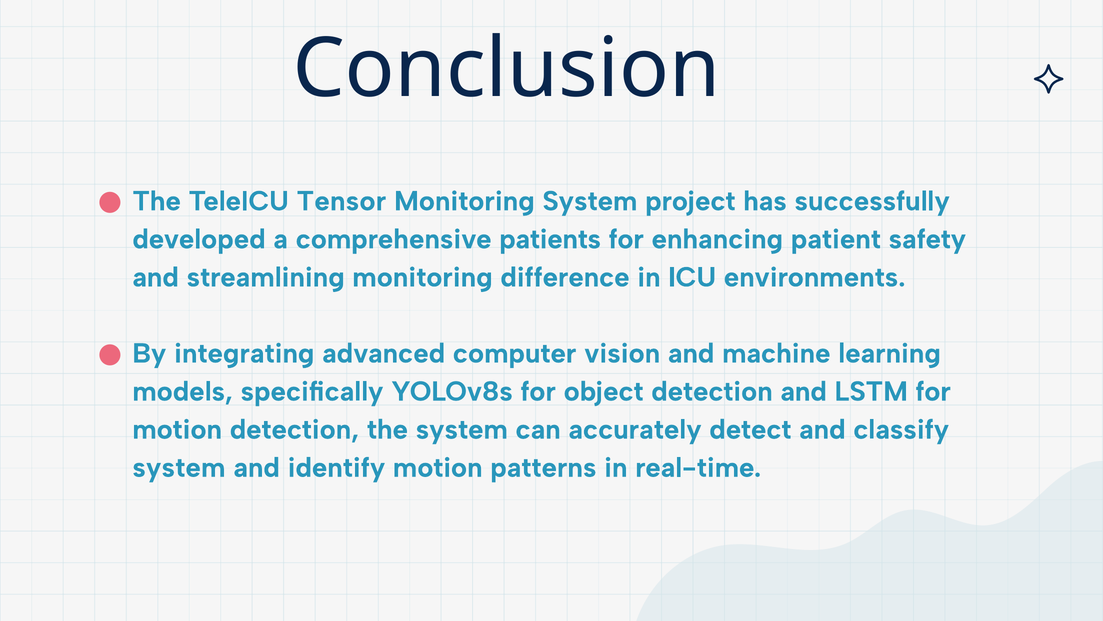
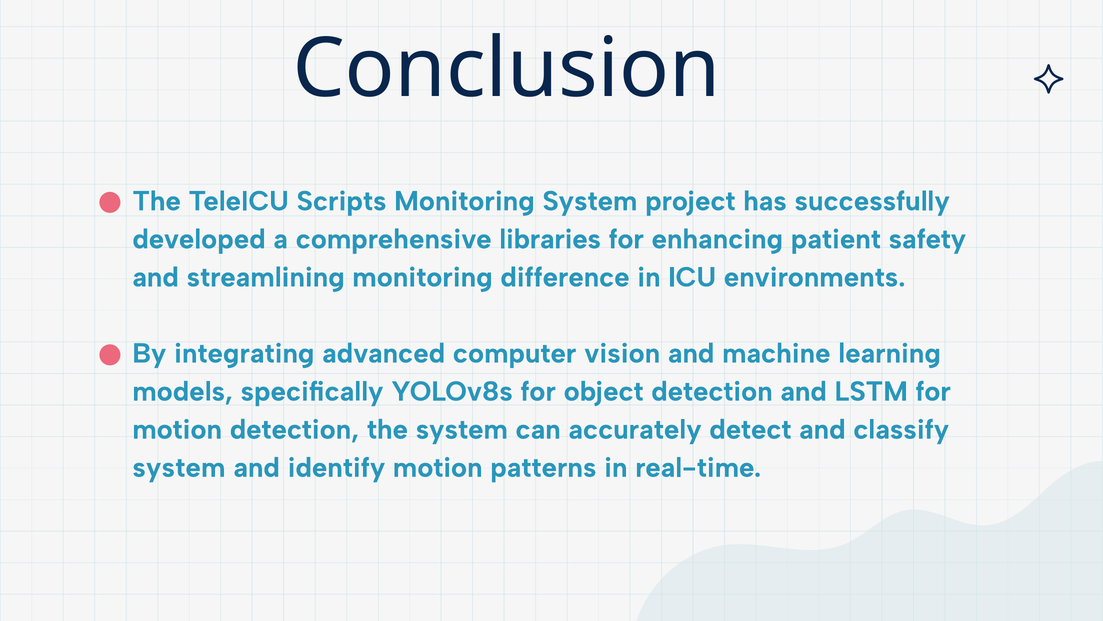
Tensor: Tensor -> Scripts
patients: patients -> libraries
